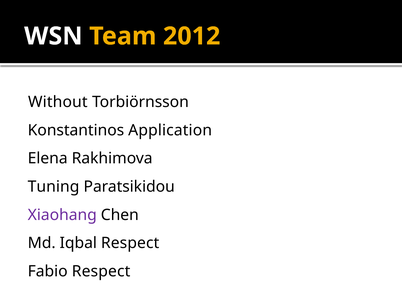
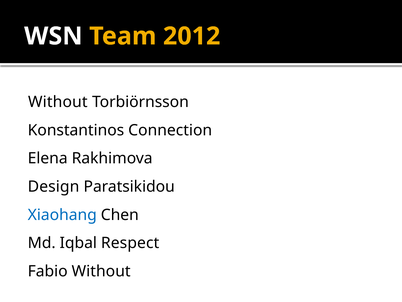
Application: Application -> Connection
Tuning: Tuning -> Design
Xiaohang colour: purple -> blue
Fabio Respect: Respect -> Without
